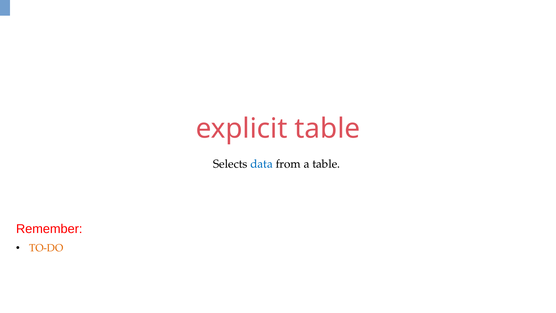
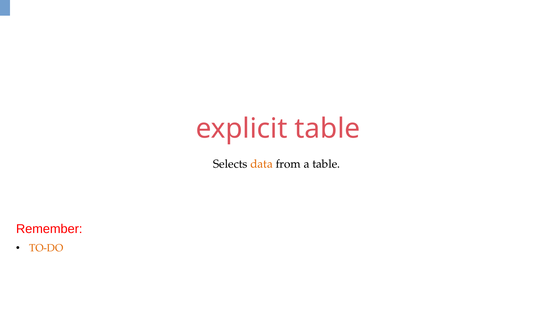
data colour: blue -> orange
